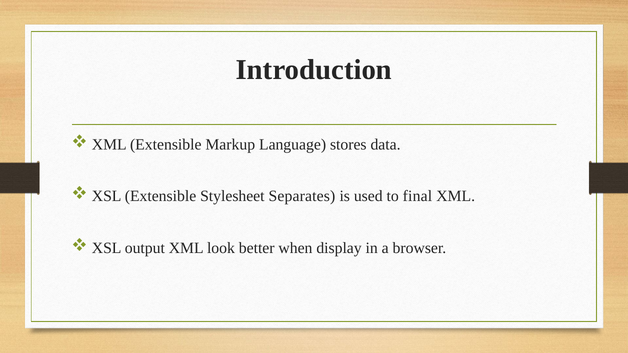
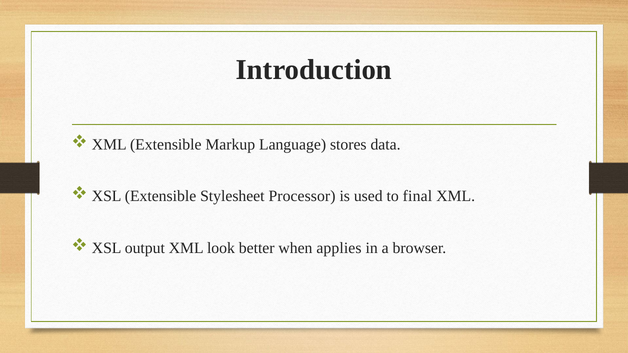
Separates: Separates -> Processor
display: display -> applies
